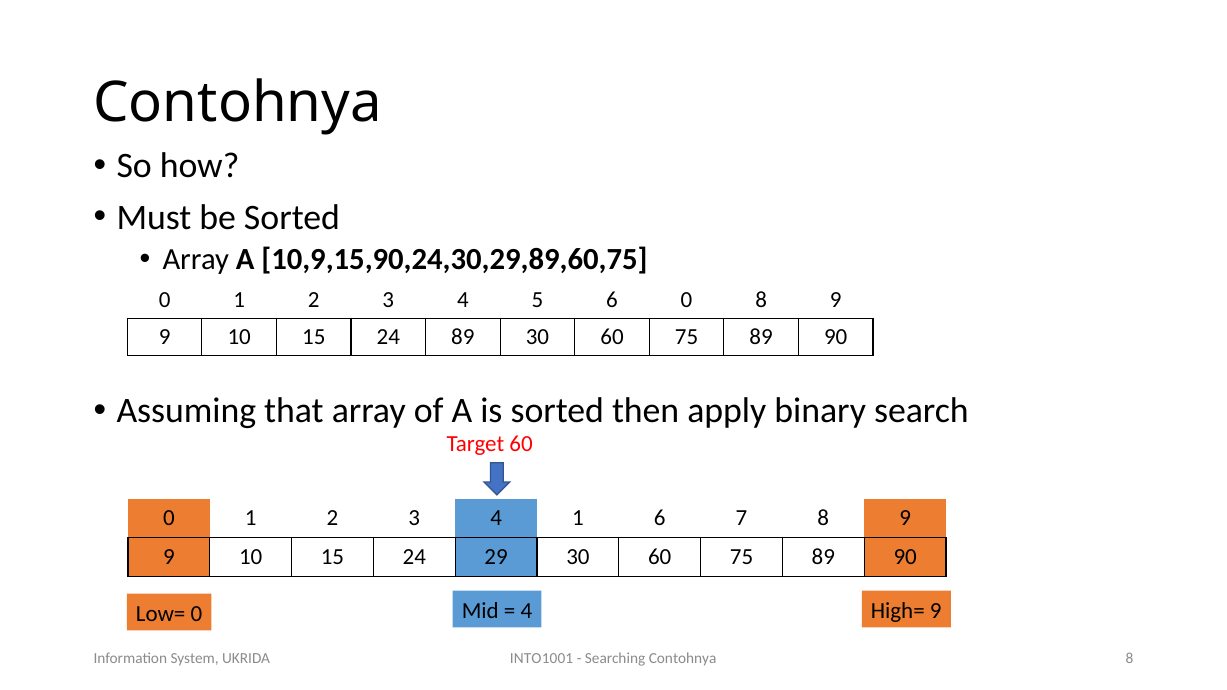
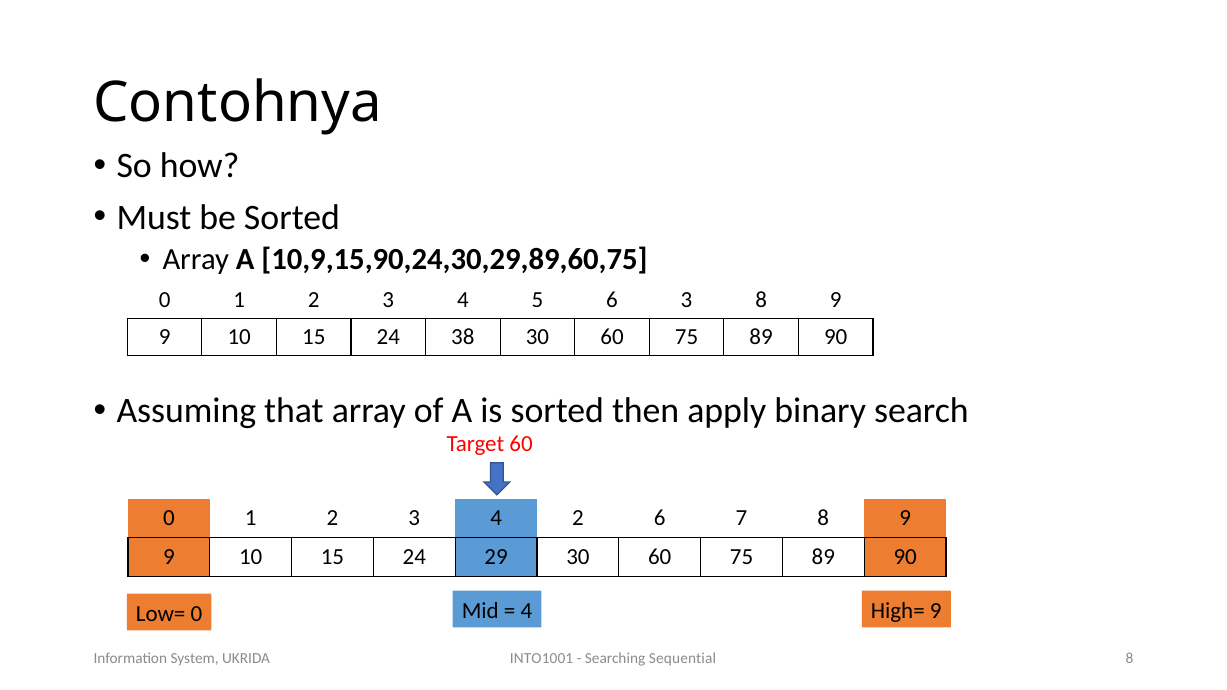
6 0: 0 -> 3
24 89: 89 -> 38
4 1: 1 -> 2
Searching Contohnya: Contohnya -> Sequential
